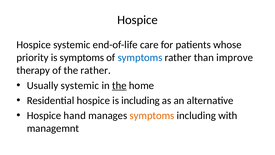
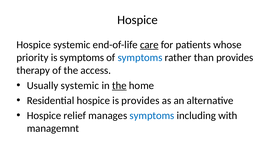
care underline: none -> present
than improve: improve -> provides
the rather: rather -> access
is including: including -> provides
hand: hand -> relief
symptoms at (152, 115) colour: orange -> blue
